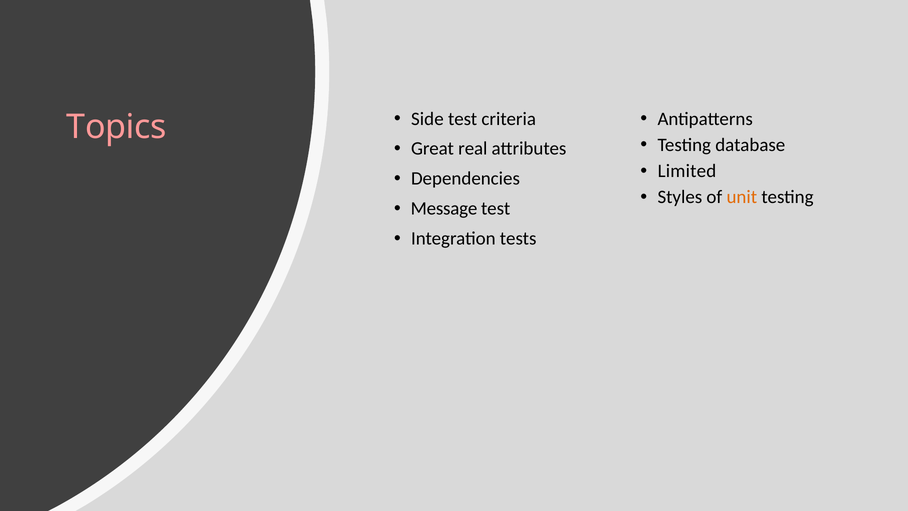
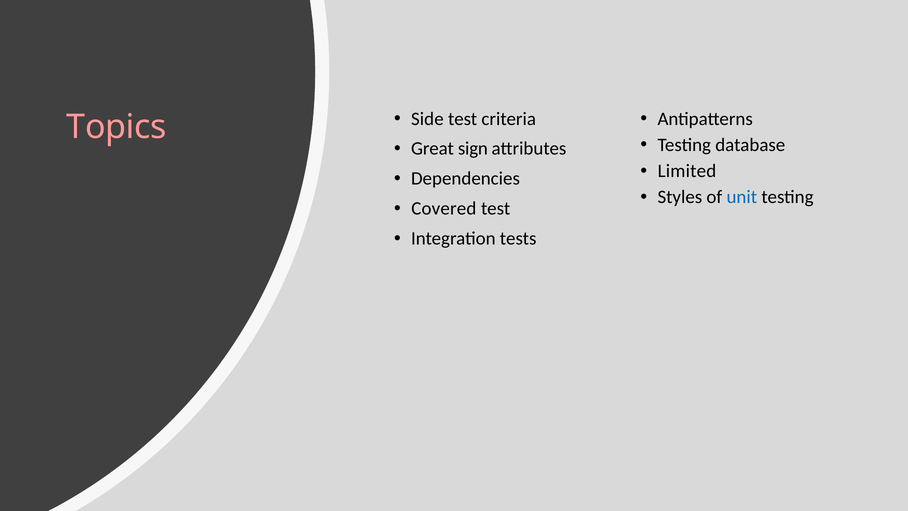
real: real -> sign
unit colour: orange -> blue
Message: Message -> Covered
